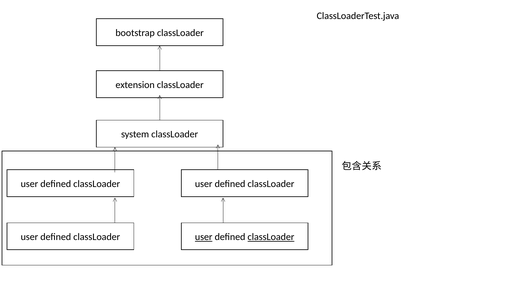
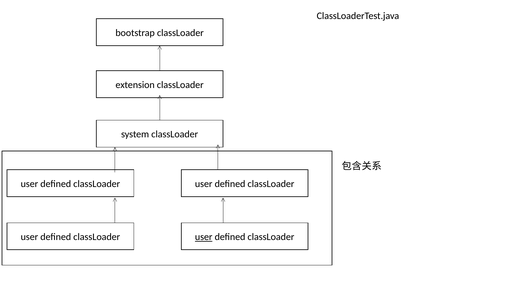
classLoader at (271, 237) underline: present -> none
